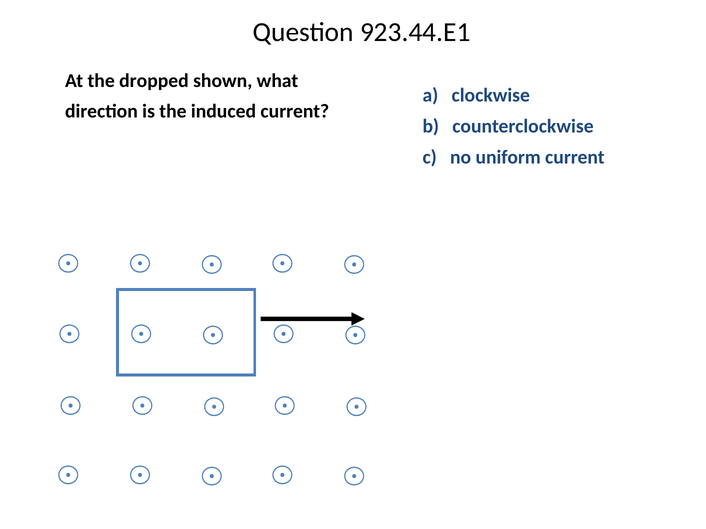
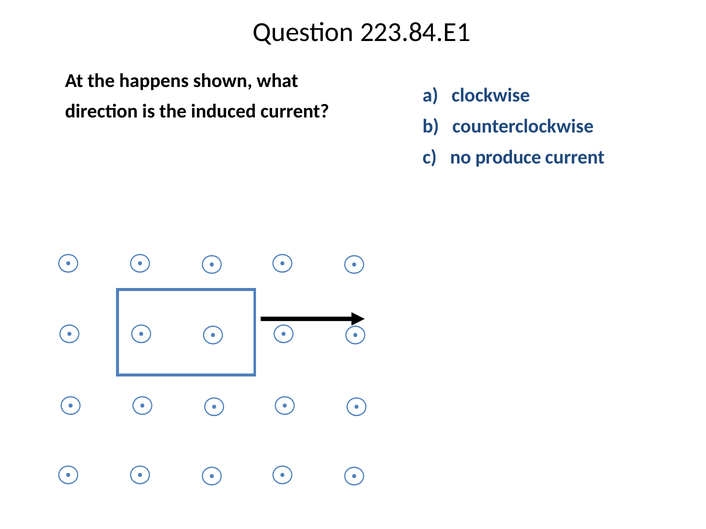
923.44.E1: 923.44.E1 -> 223.84.E1
dropped: dropped -> happens
uniform: uniform -> produce
